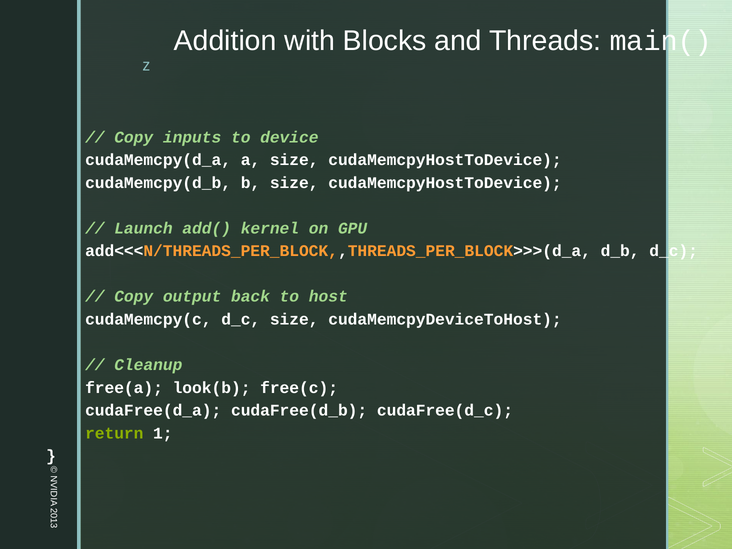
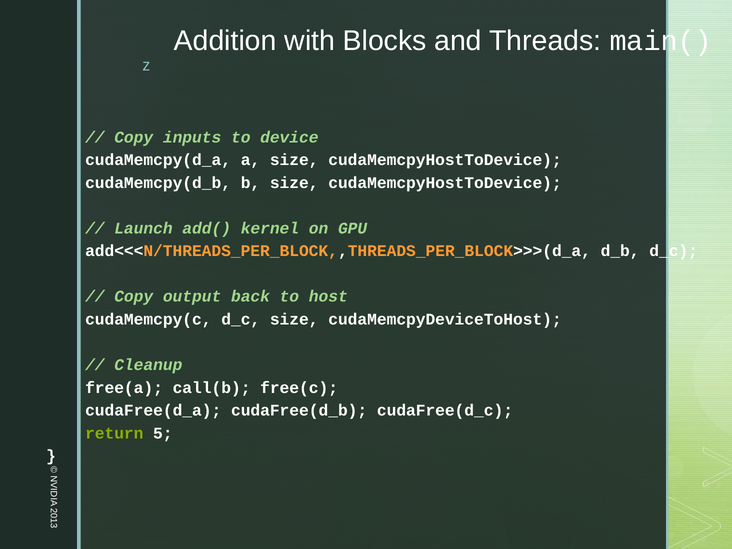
look(b: look(b -> call(b
return 1: 1 -> 5
